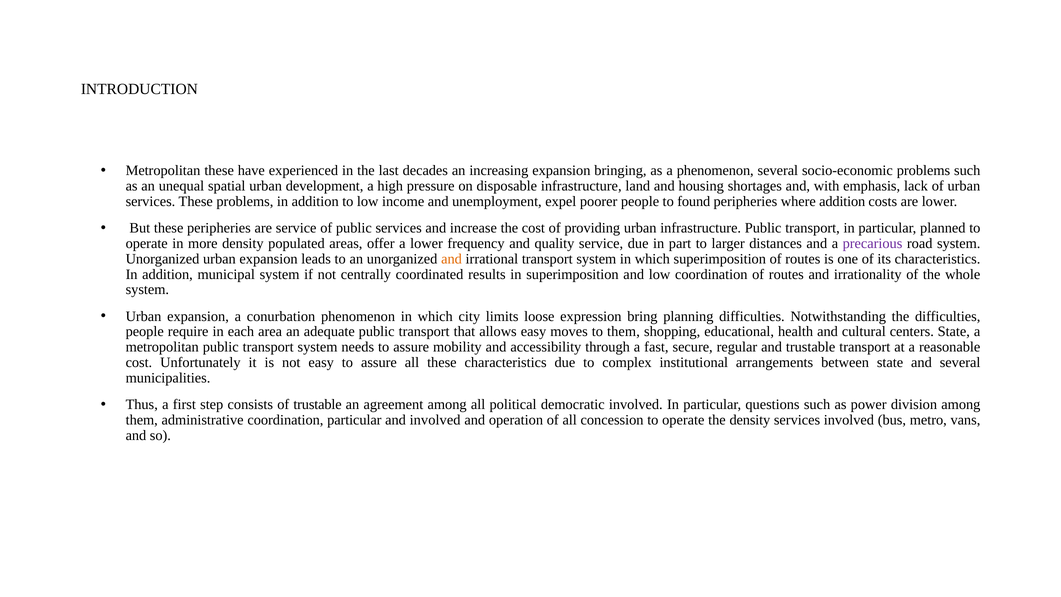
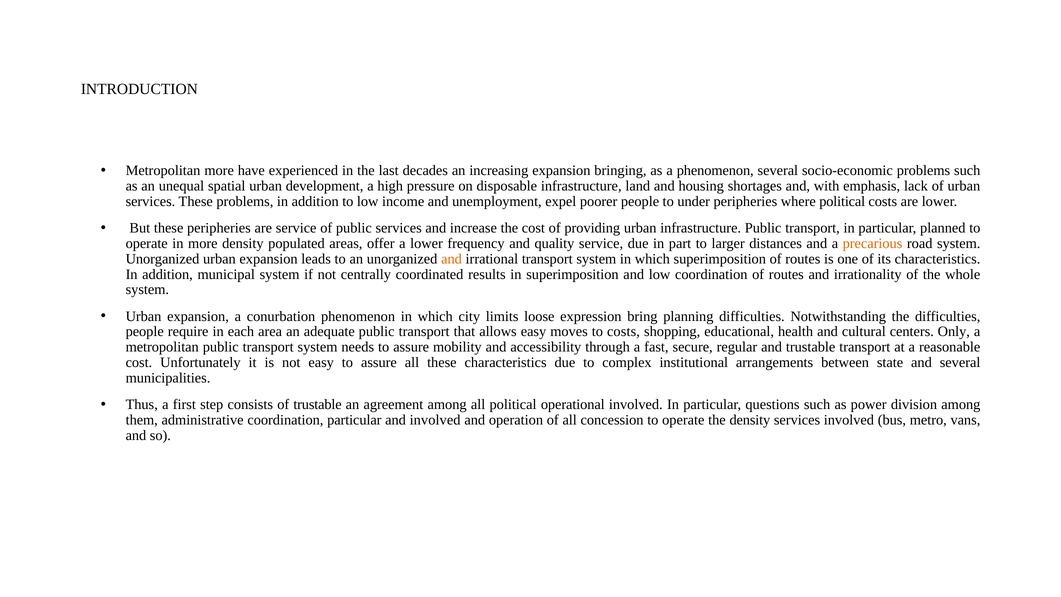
Metropolitan these: these -> more
found: found -> under
where addition: addition -> political
precarious colour: purple -> orange
to them: them -> costs
centers State: State -> Only
democratic: democratic -> operational
